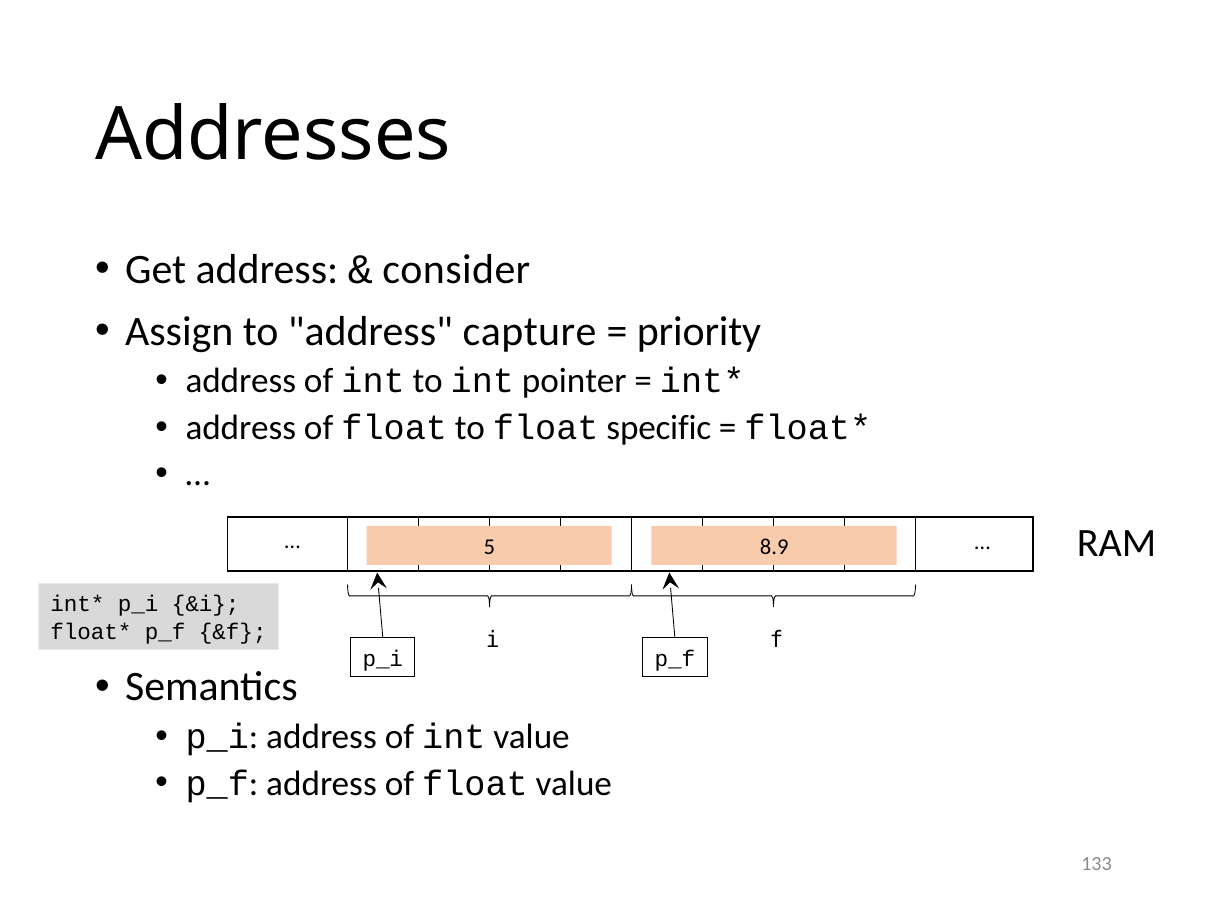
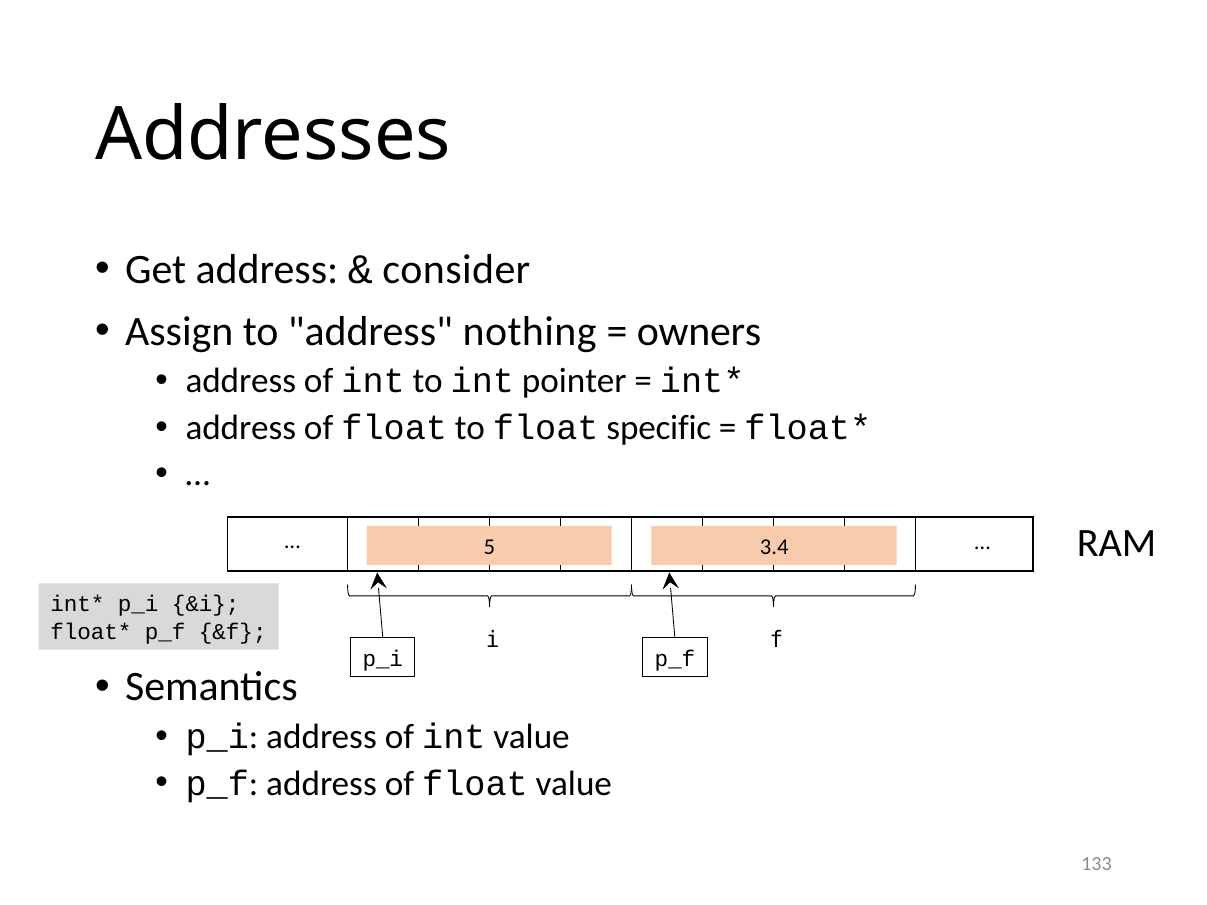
capture: capture -> nothing
priority: priority -> owners
8.9: 8.9 -> 3.4
